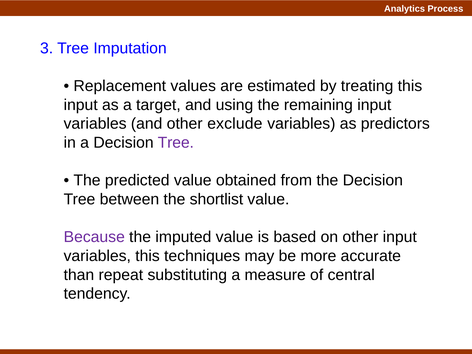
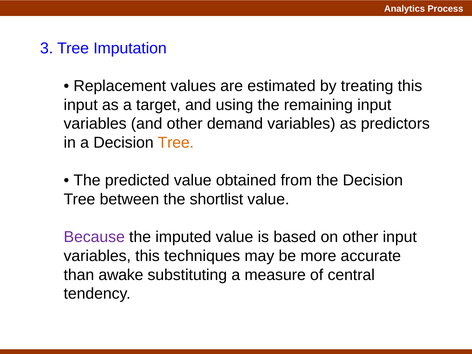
exclude: exclude -> demand
Tree at (176, 143) colour: purple -> orange
repeat: repeat -> awake
